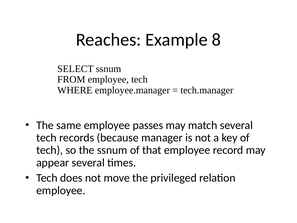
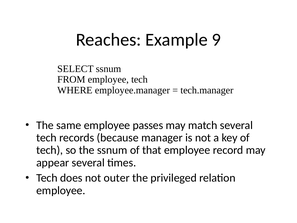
8: 8 -> 9
move: move -> outer
